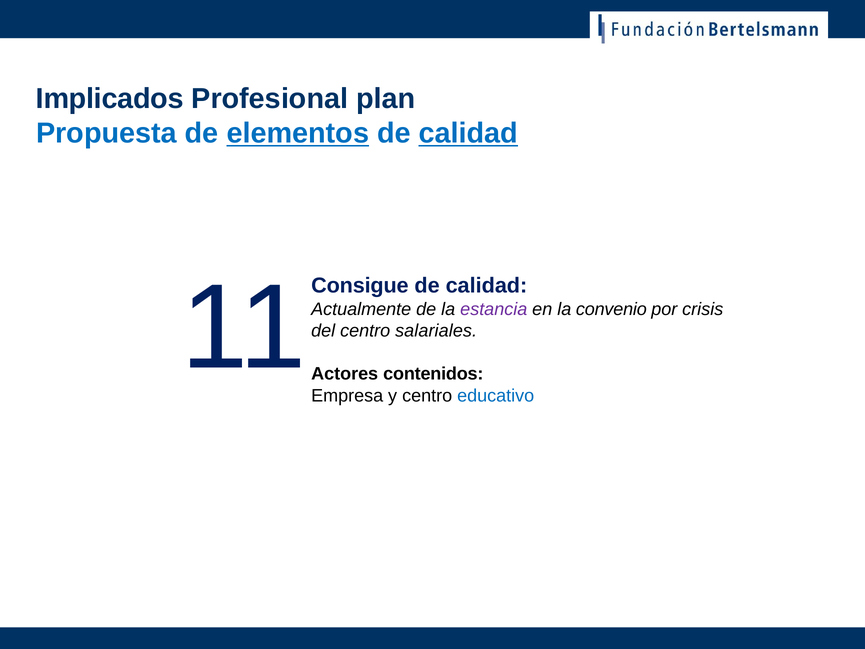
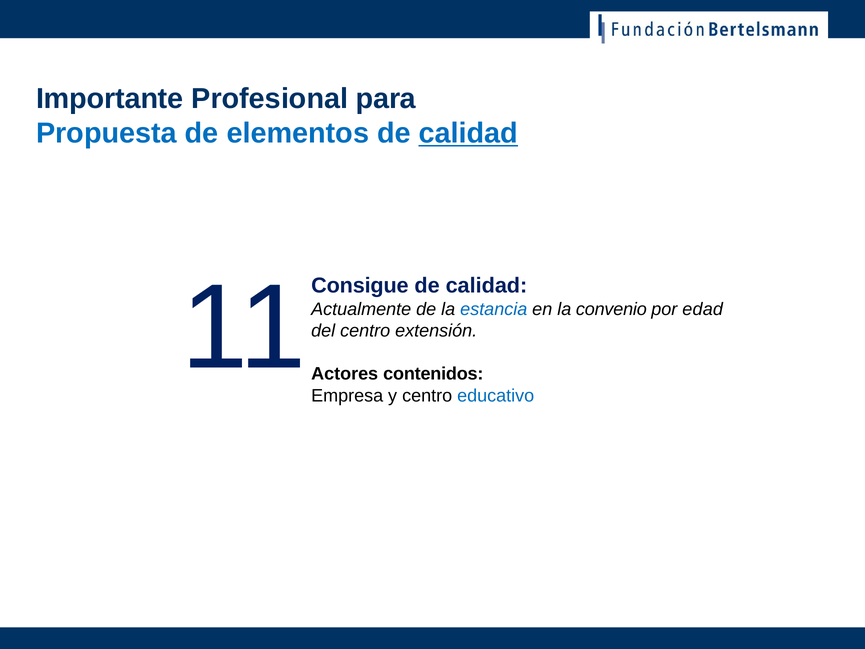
Implicados: Implicados -> Importante
plan: plan -> para
elementos underline: present -> none
estancia colour: purple -> blue
crisis: crisis -> edad
salariales: salariales -> extensión
